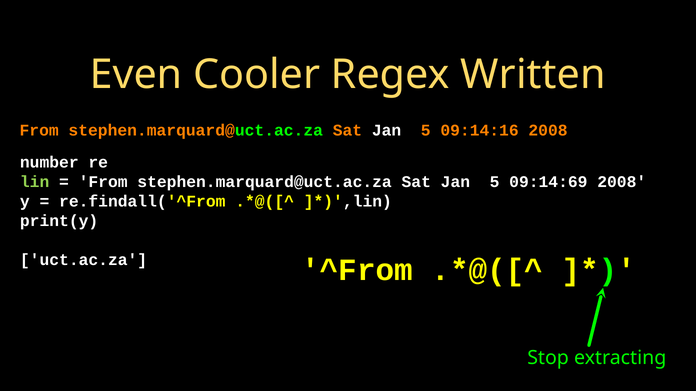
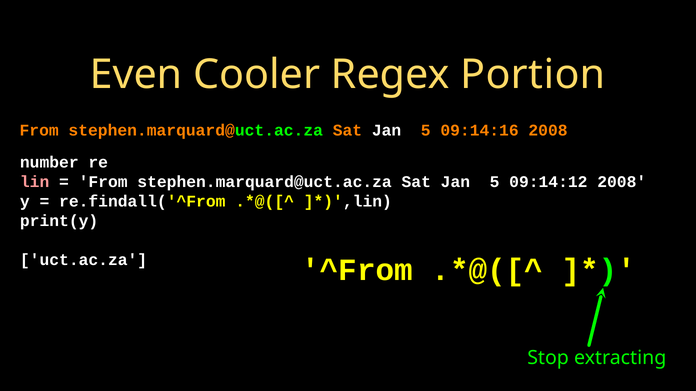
Written: Written -> Portion
lin colour: light green -> pink
09:14:69: 09:14:69 -> 09:14:12
